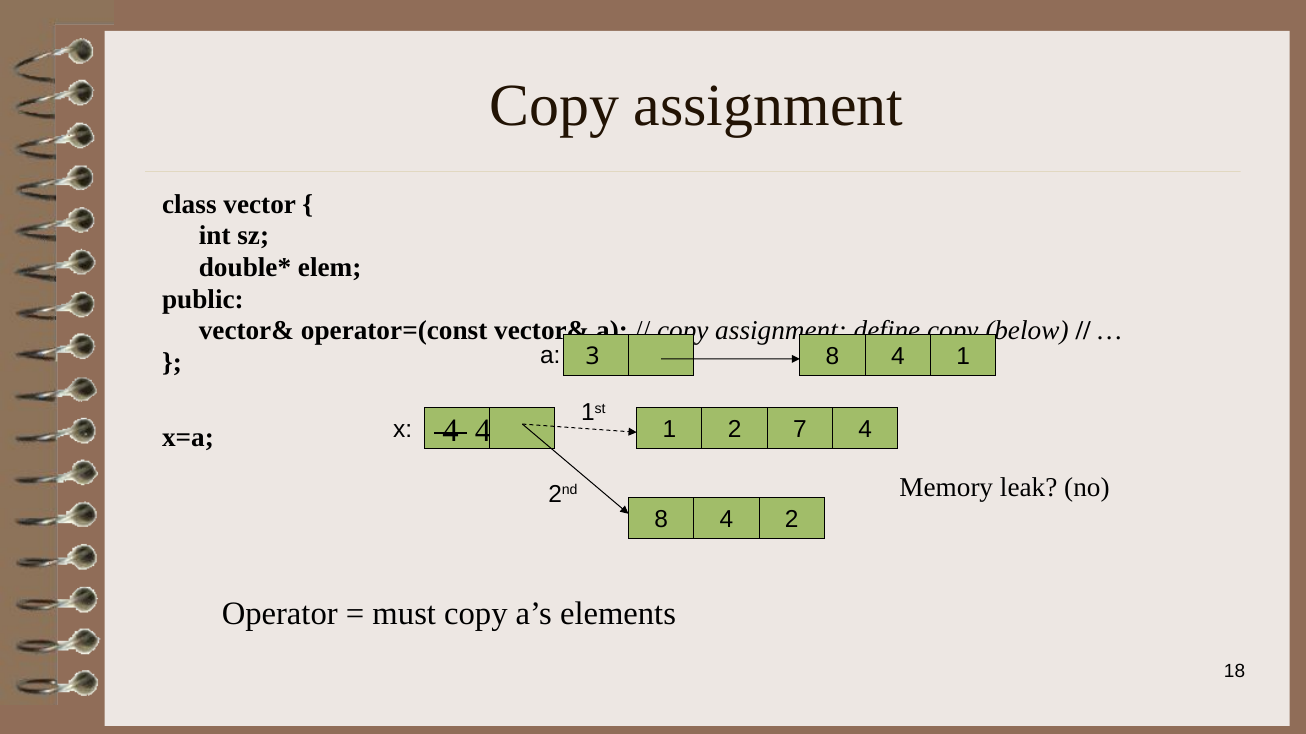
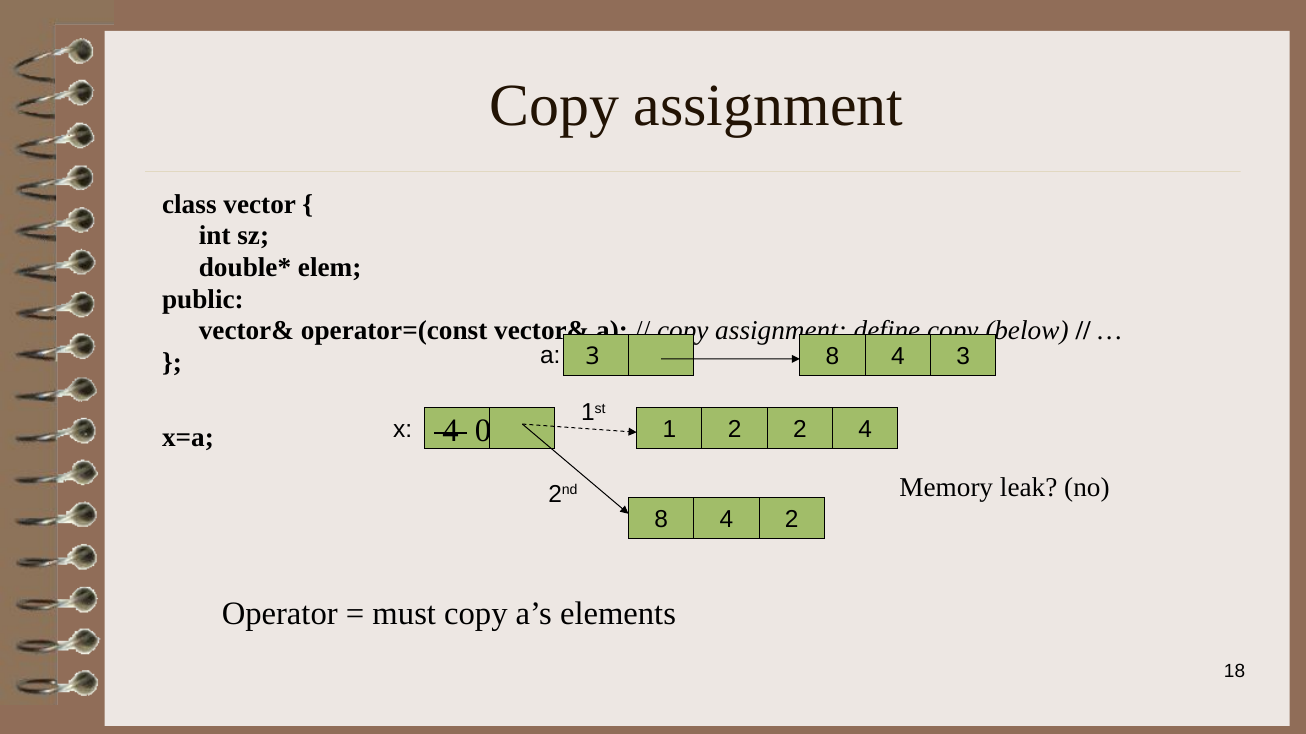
1 at (963, 357): 1 -> 3
4 at (483, 431): 4 -> 0
1 7: 7 -> 2
